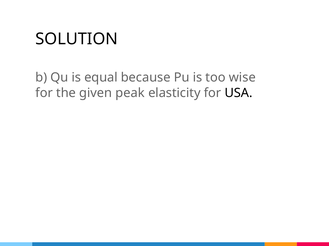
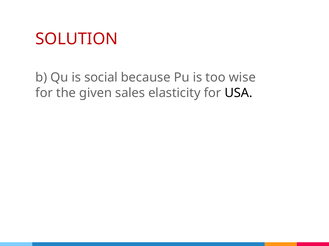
SOLUTION colour: black -> red
equal: equal -> social
peak: peak -> sales
